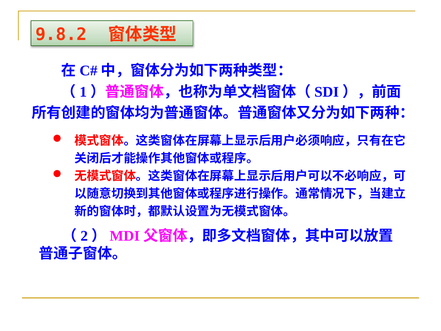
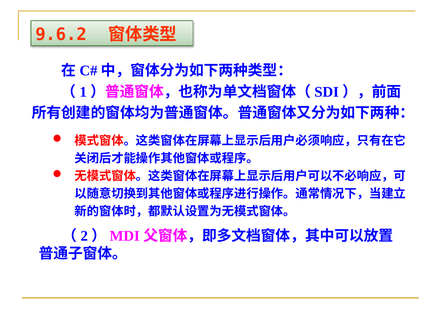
9.8.2: 9.8.2 -> 9.6.2
